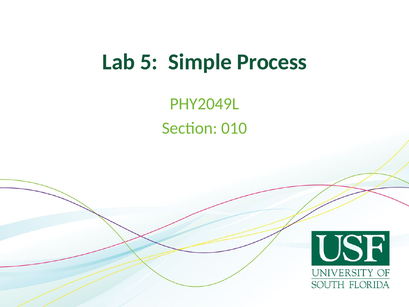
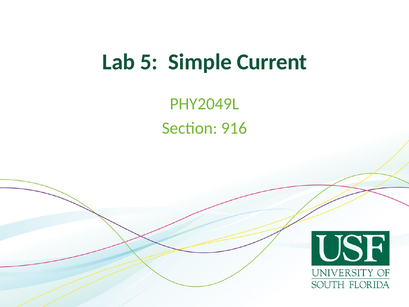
Process: Process -> Current
010: 010 -> 916
